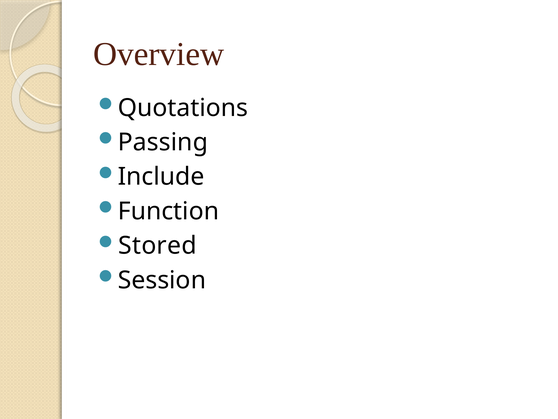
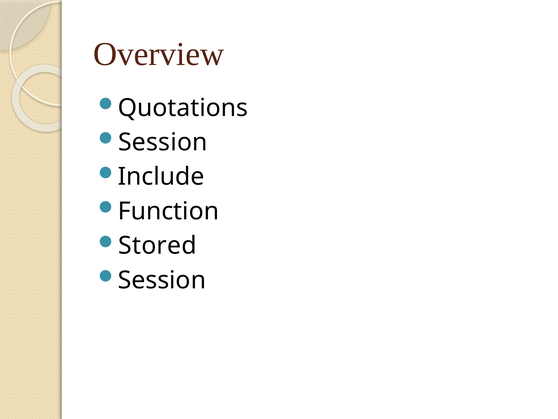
Passing at (163, 142): Passing -> Session
